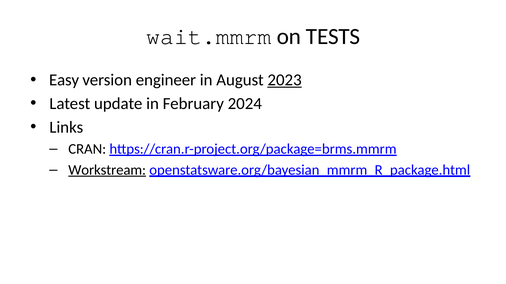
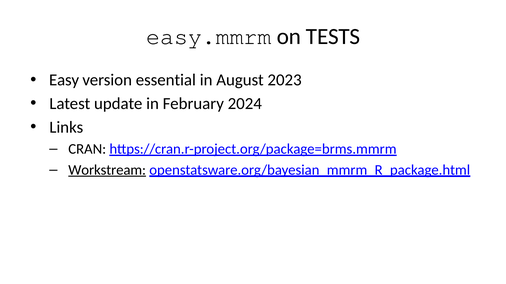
wait.mmrm: wait.mmrm -> easy.mmrm
engineer: engineer -> essential
2023 underline: present -> none
